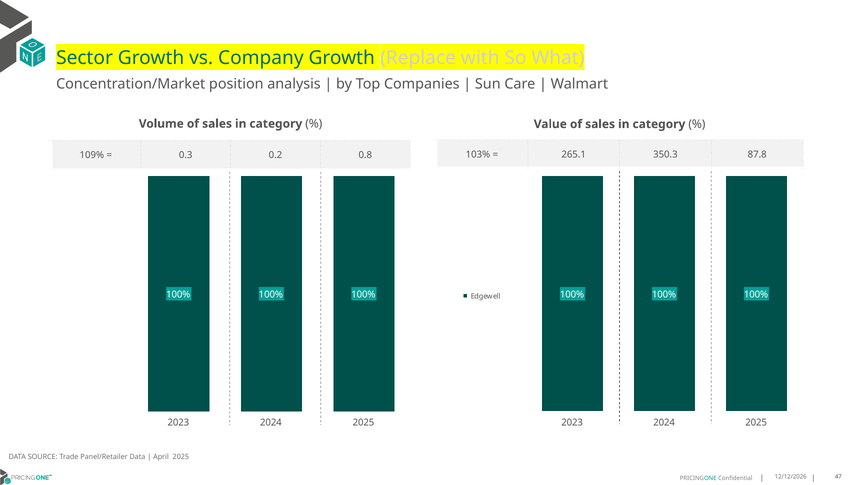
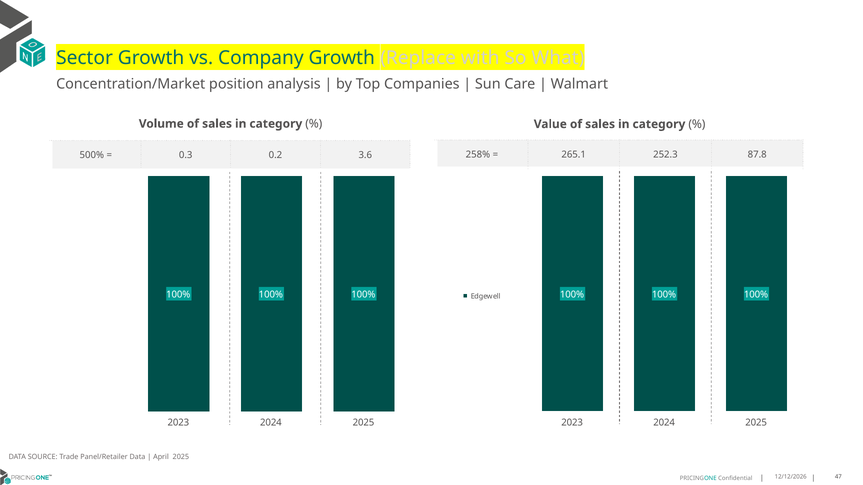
103%: 103% -> 258%
350.3: 350.3 -> 252.3
109%: 109% -> 500%
0.8: 0.8 -> 3.6
